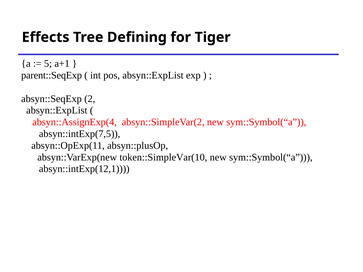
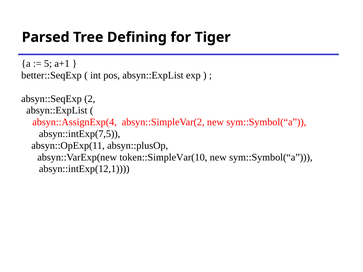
Effects: Effects -> Parsed
parent::SeqExp: parent::SeqExp -> better::SeqExp
